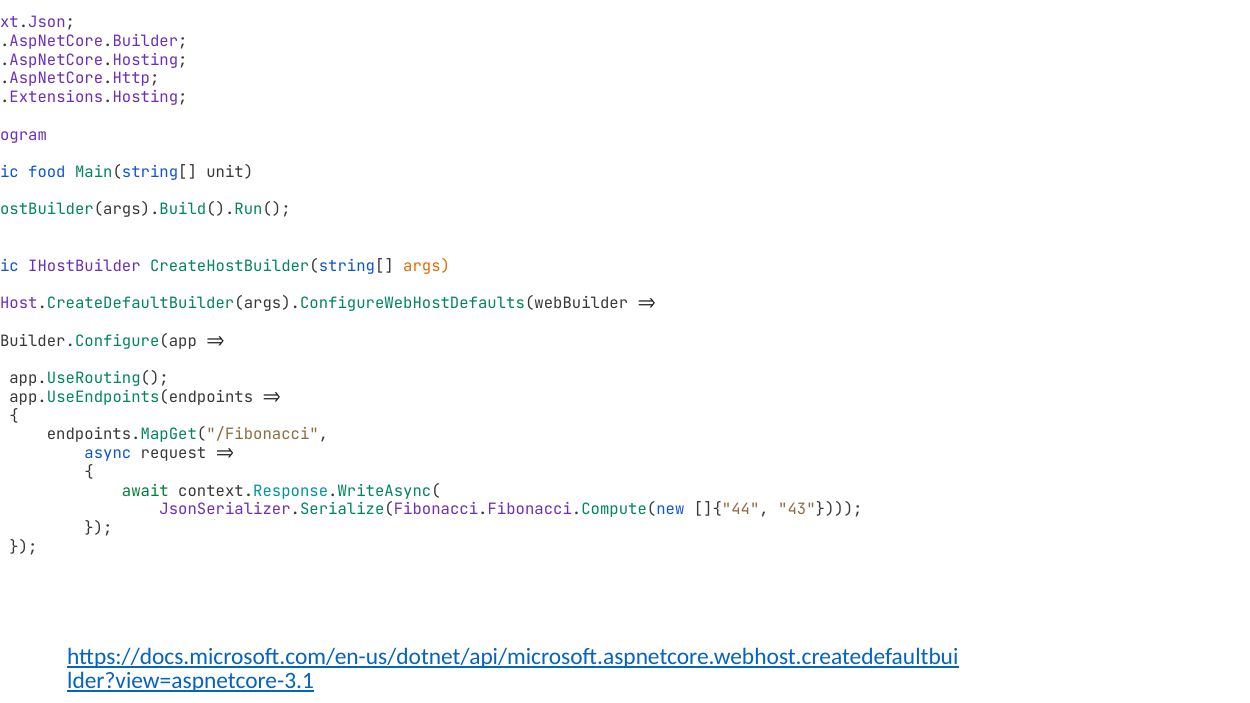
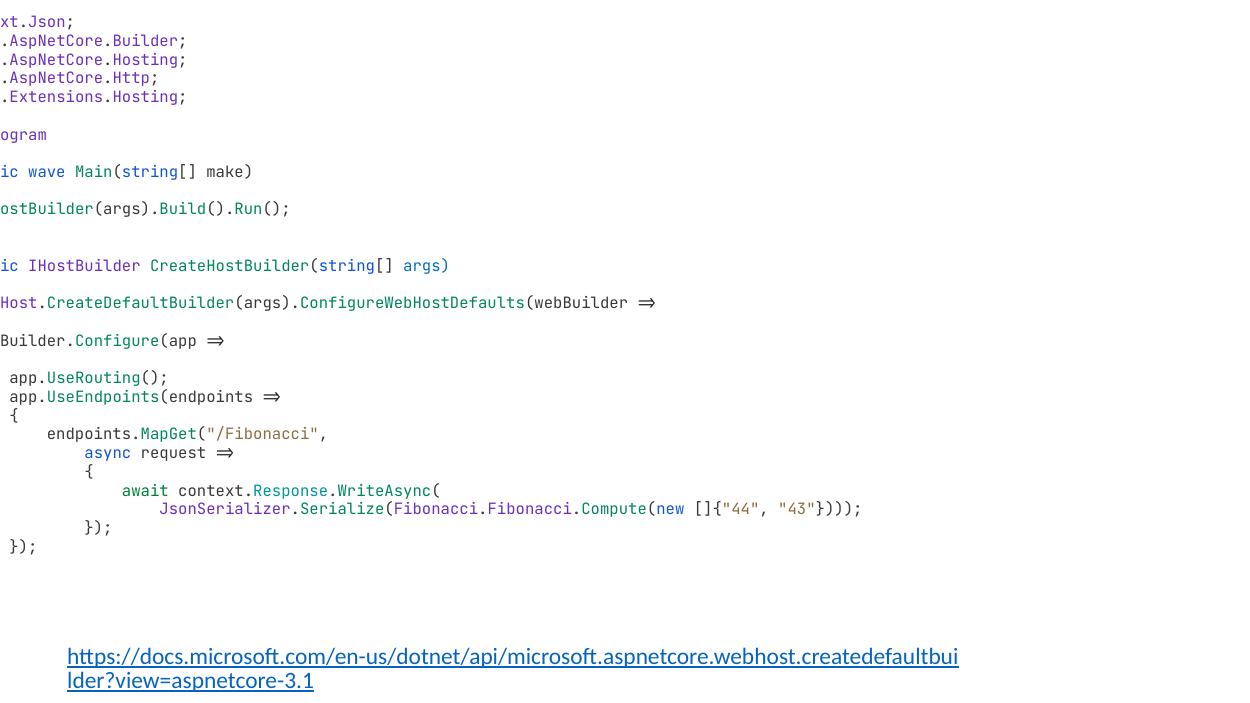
food: food -> wave
unit: unit -> make
args colour: orange -> blue
